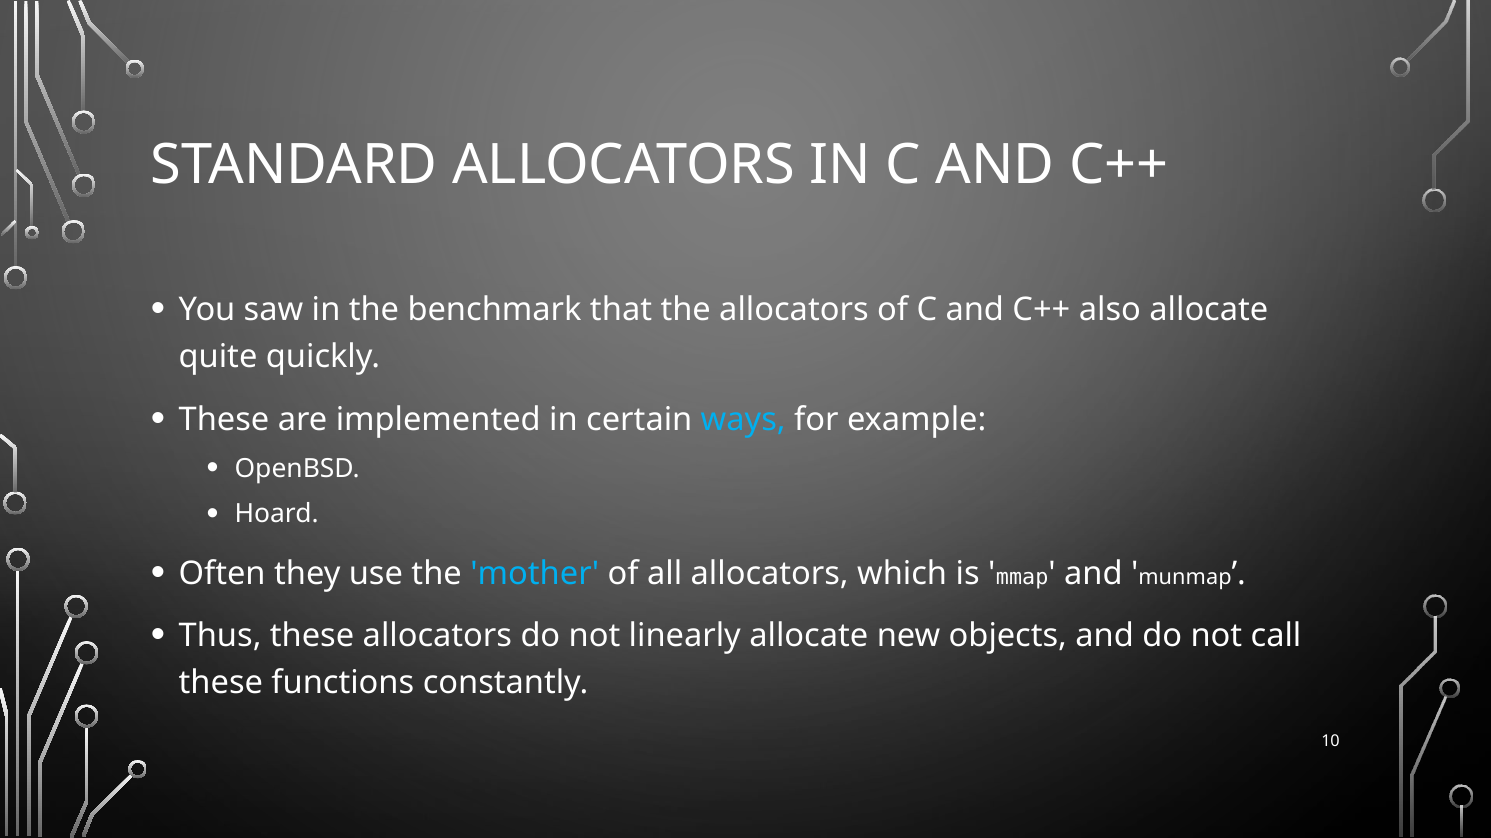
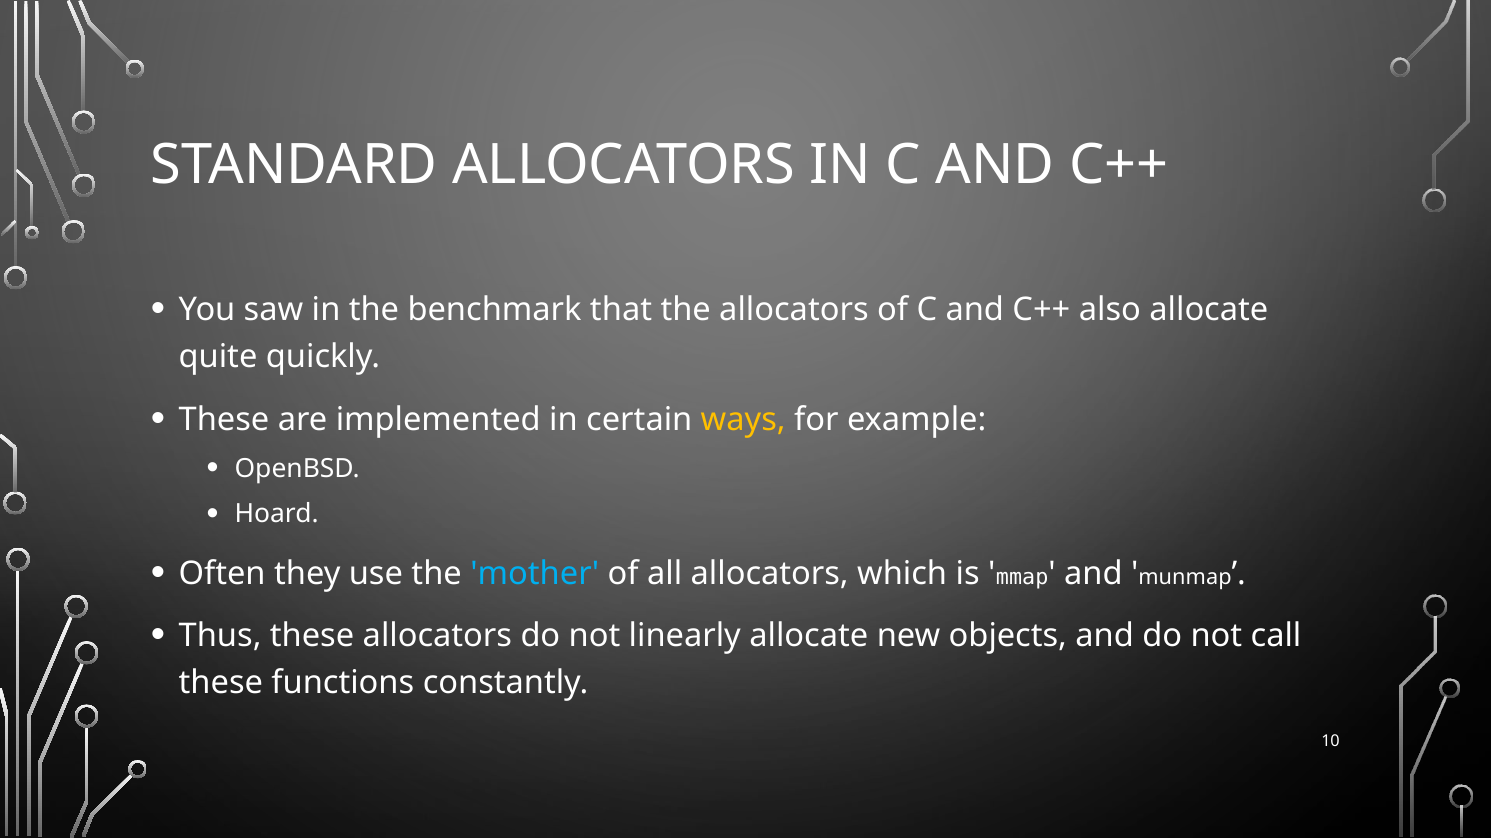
ways colour: light blue -> yellow
